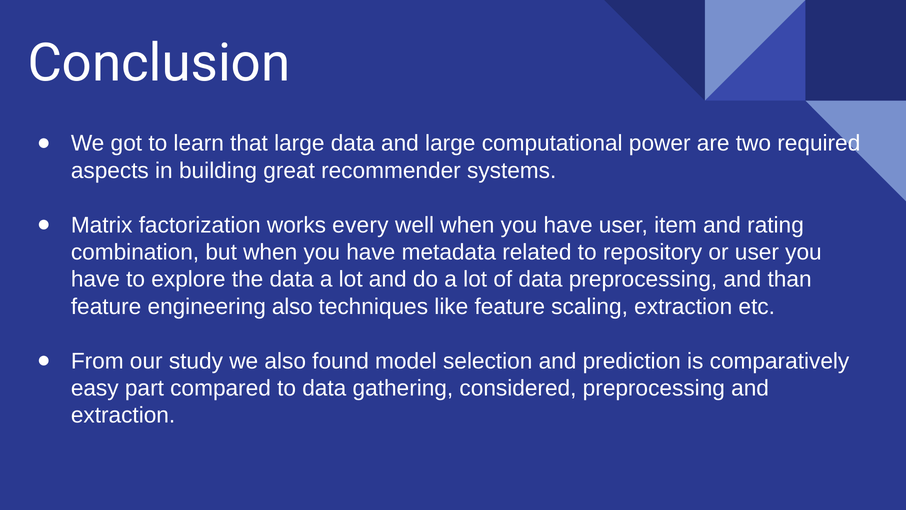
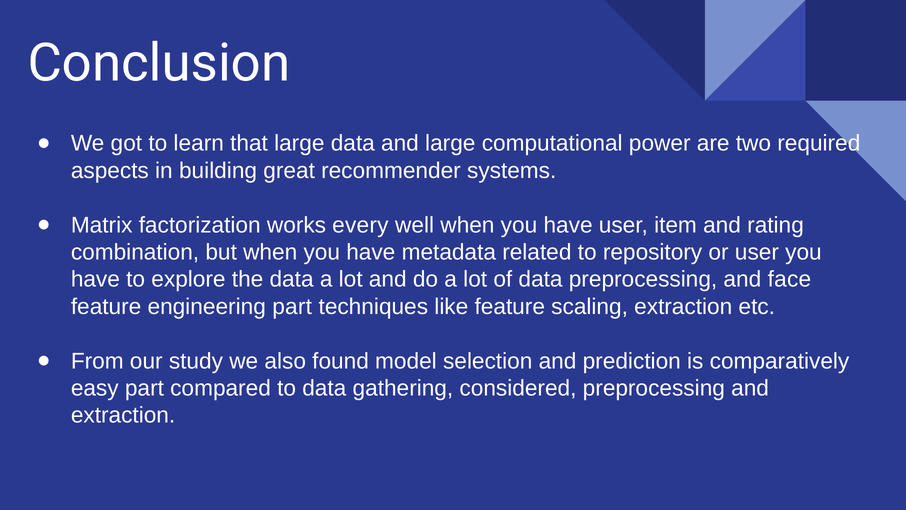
than: than -> face
engineering also: also -> part
